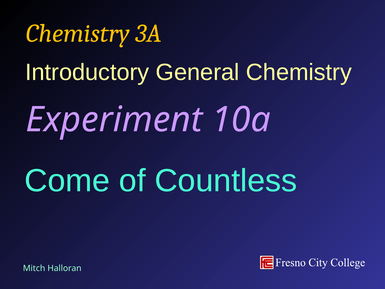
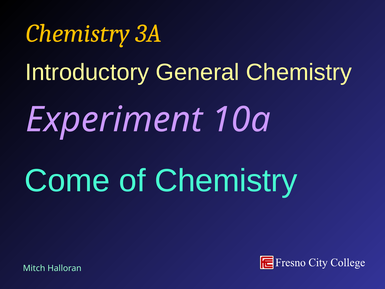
of Countless: Countless -> Chemistry
